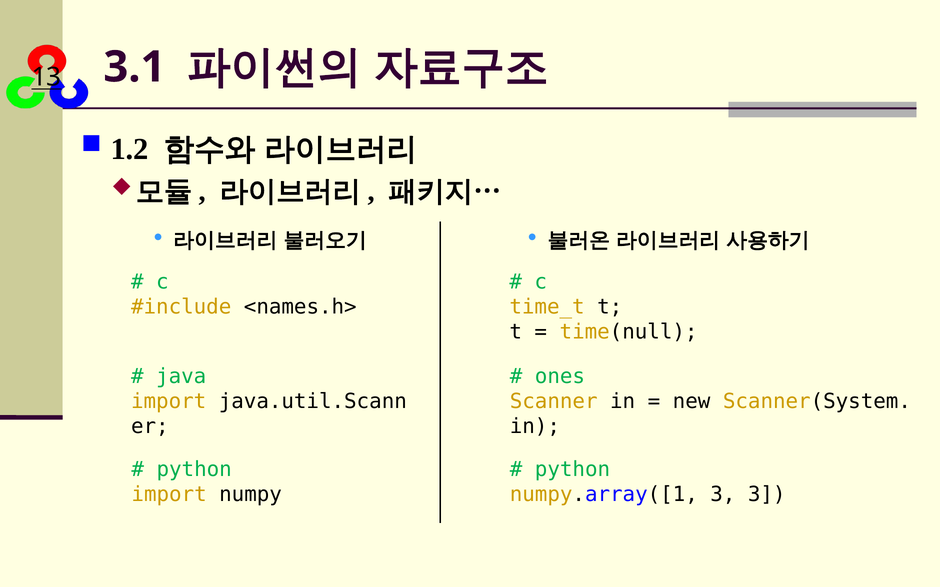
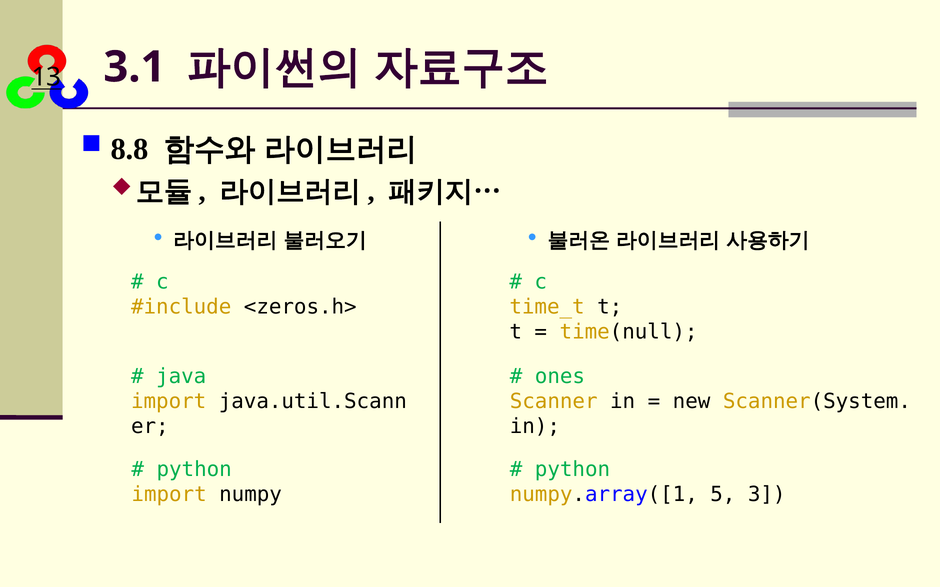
1.2: 1.2 -> 8.8
<names.h>: <names.h> -> <zeros.h>
numpy.array([1 3: 3 -> 5
